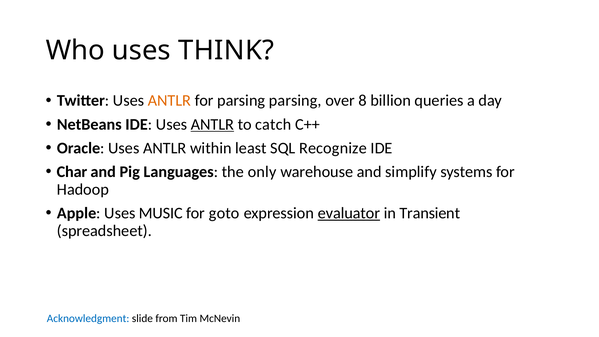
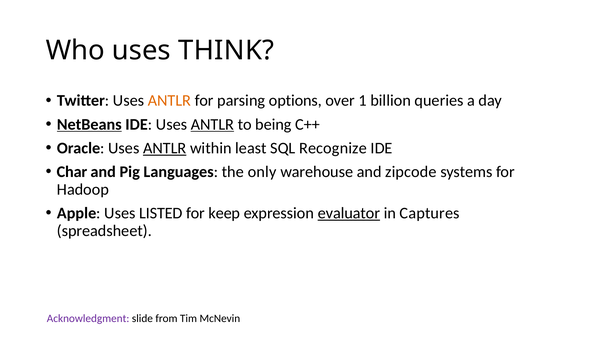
parsing parsing: parsing -> options
8: 8 -> 1
NetBeans underline: none -> present
catch: catch -> being
ANTLR at (165, 148) underline: none -> present
simplify: simplify -> zipcode
MUSIC: MUSIC -> LISTED
goto: goto -> keep
Transient: Transient -> Captures
Acknowledgment colour: blue -> purple
